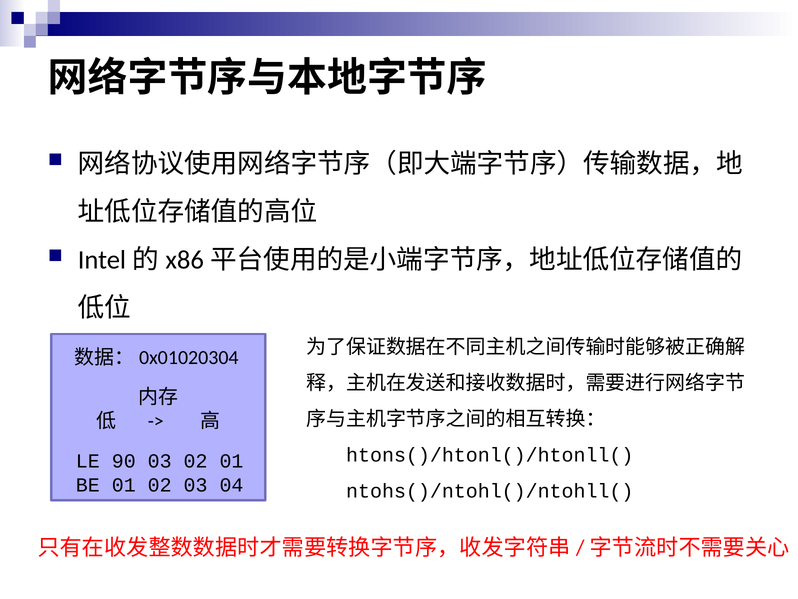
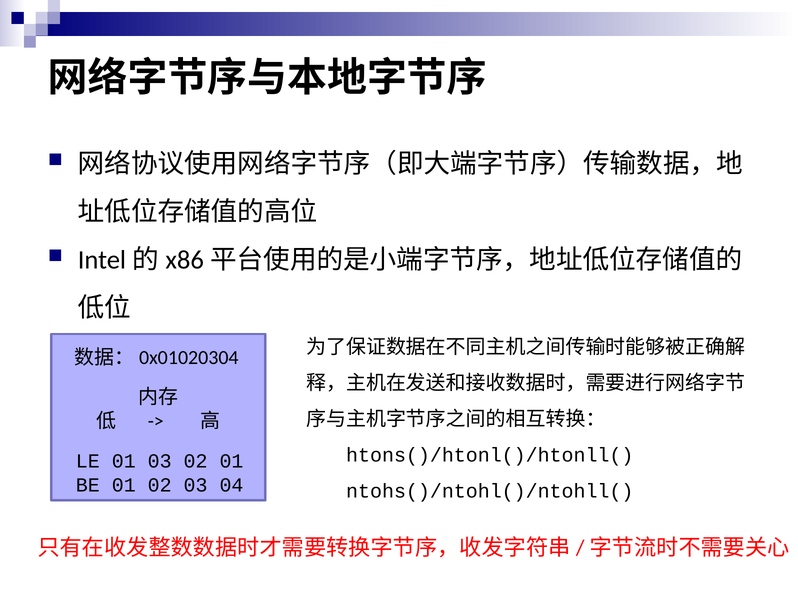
LE 90: 90 -> 01
